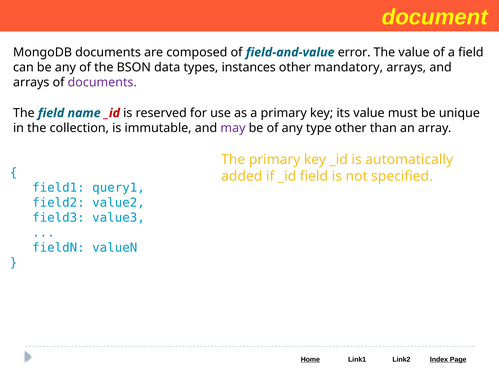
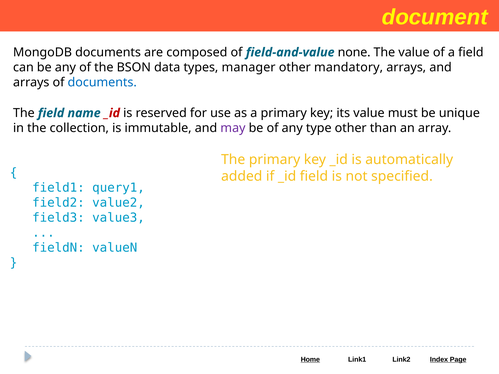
error: error -> none
instances: instances -> manager
documents at (102, 82) colour: purple -> blue
